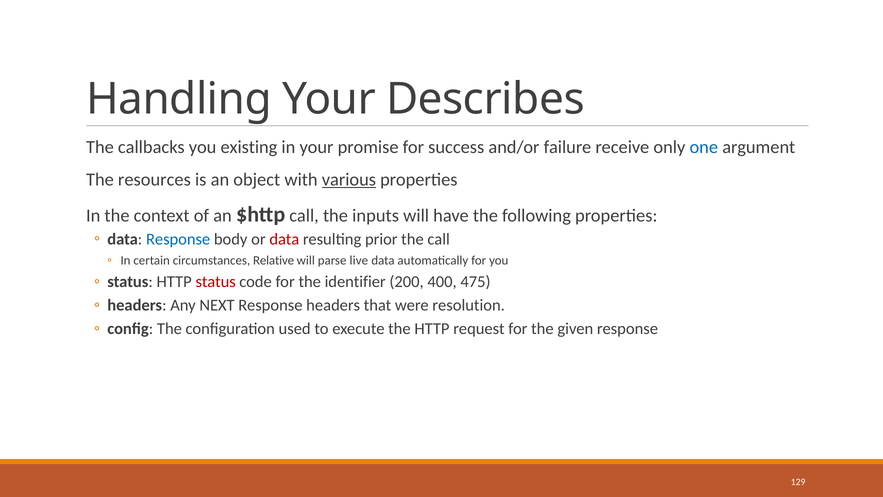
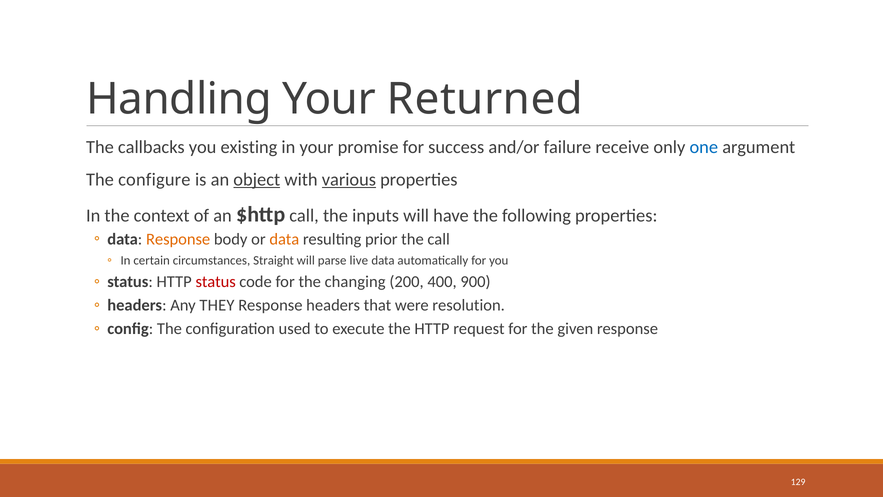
Describes: Describes -> Returned
resources: resources -> configure
object underline: none -> present
Response at (178, 239) colour: blue -> orange
data at (284, 239) colour: red -> orange
Relative: Relative -> Straight
identifier: identifier -> changing
475: 475 -> 900
NEXT: NEXT -> THEY
